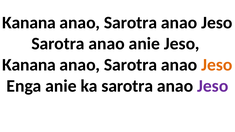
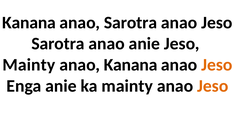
Kanana at (29, 65): Kanana -> Mainty
Sarotra at (131, 65): Sarotra -> Kanana
ka sarotra: sarotra -> mainty
Jeso at (213, 86) colour: purple -> orange
